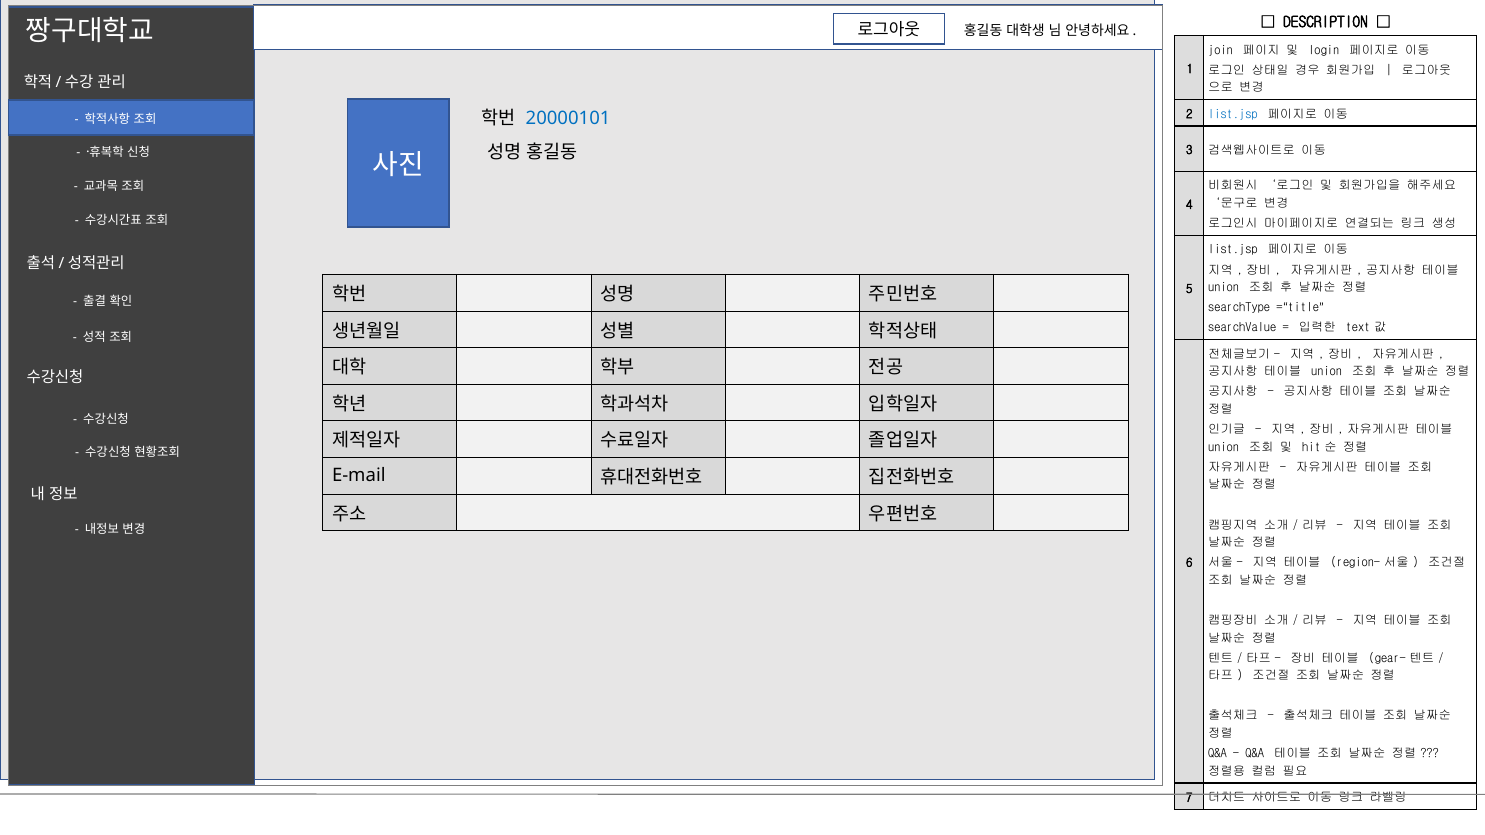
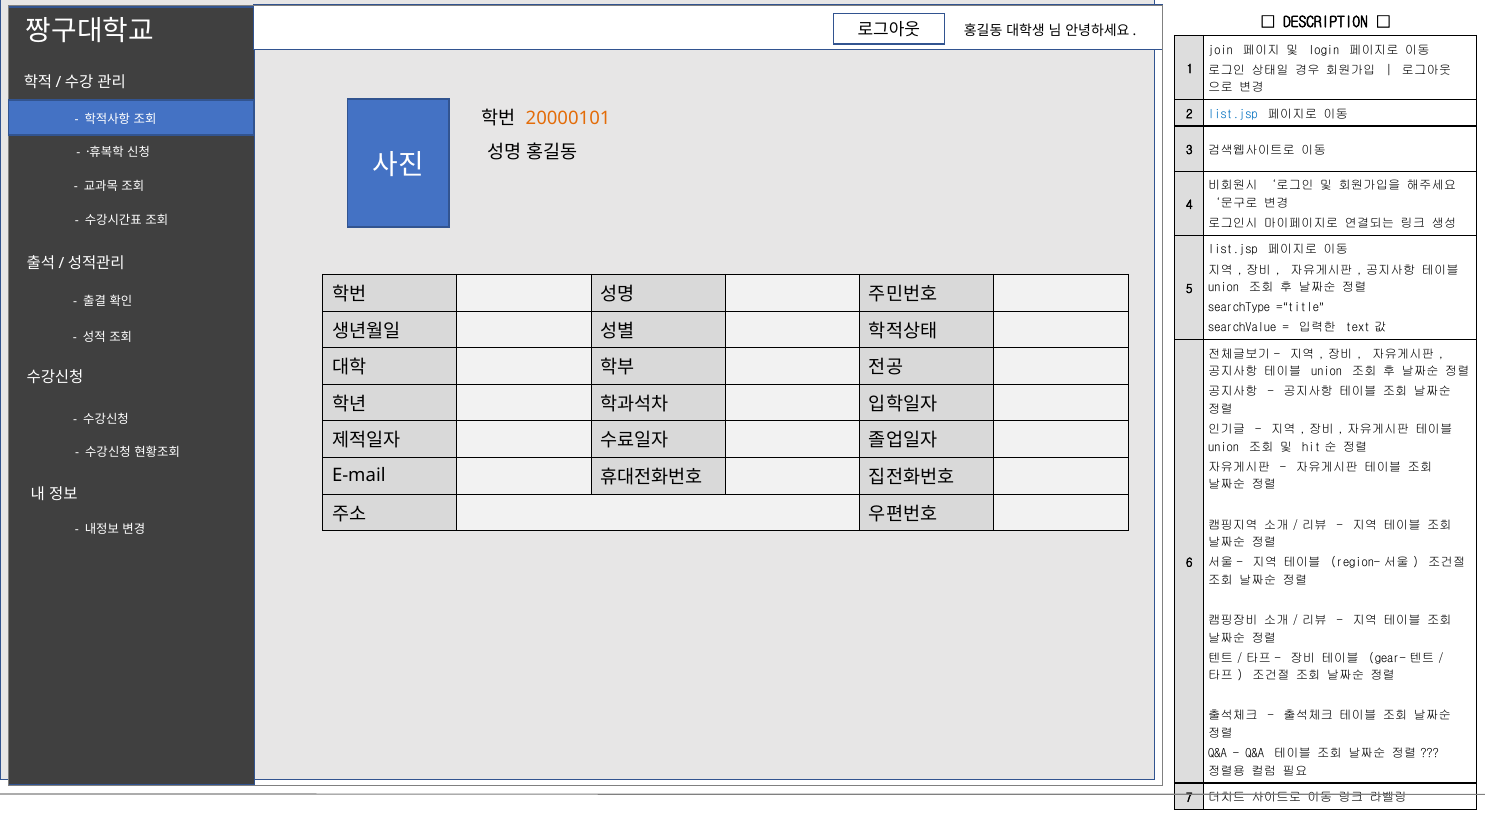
20000101 colour: blue -> orange
